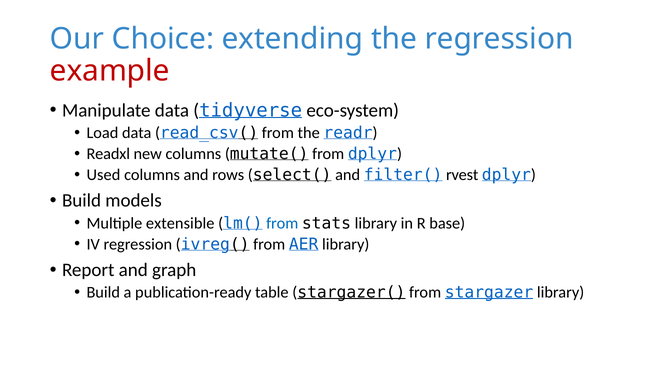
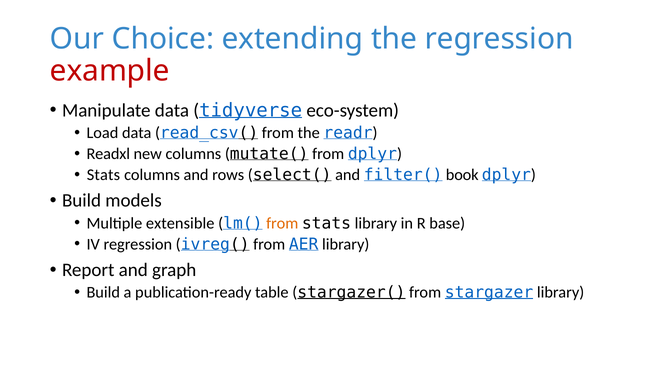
Used at (103, 175): Used -> Stats
rvest: rvest -> book
from at (282, 223) colour: blue -> orange
